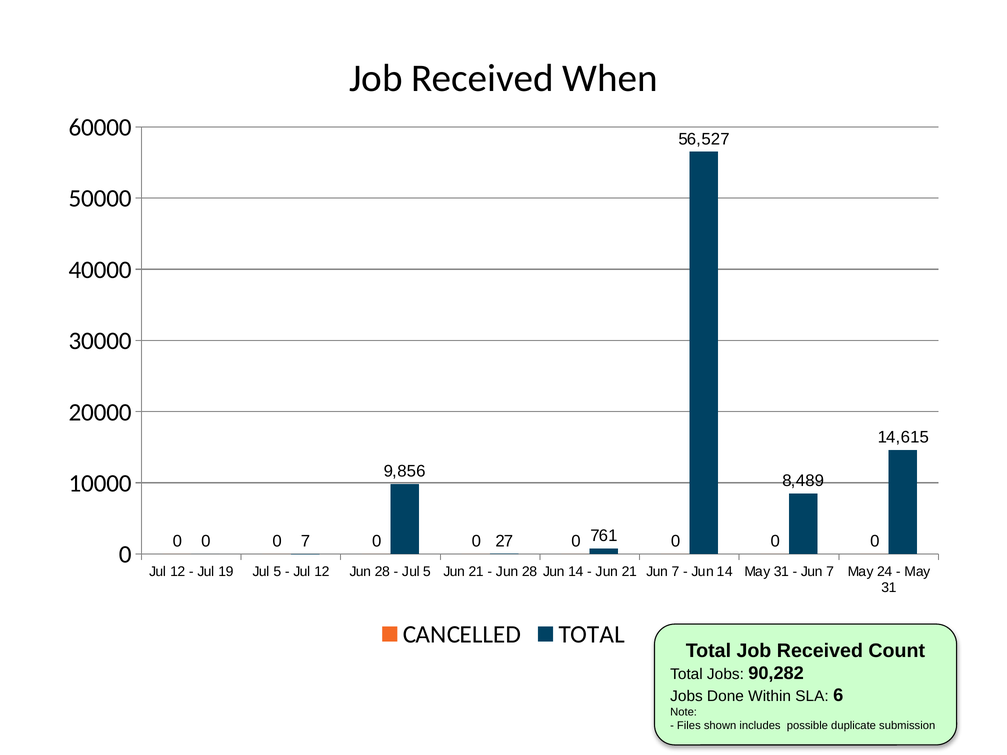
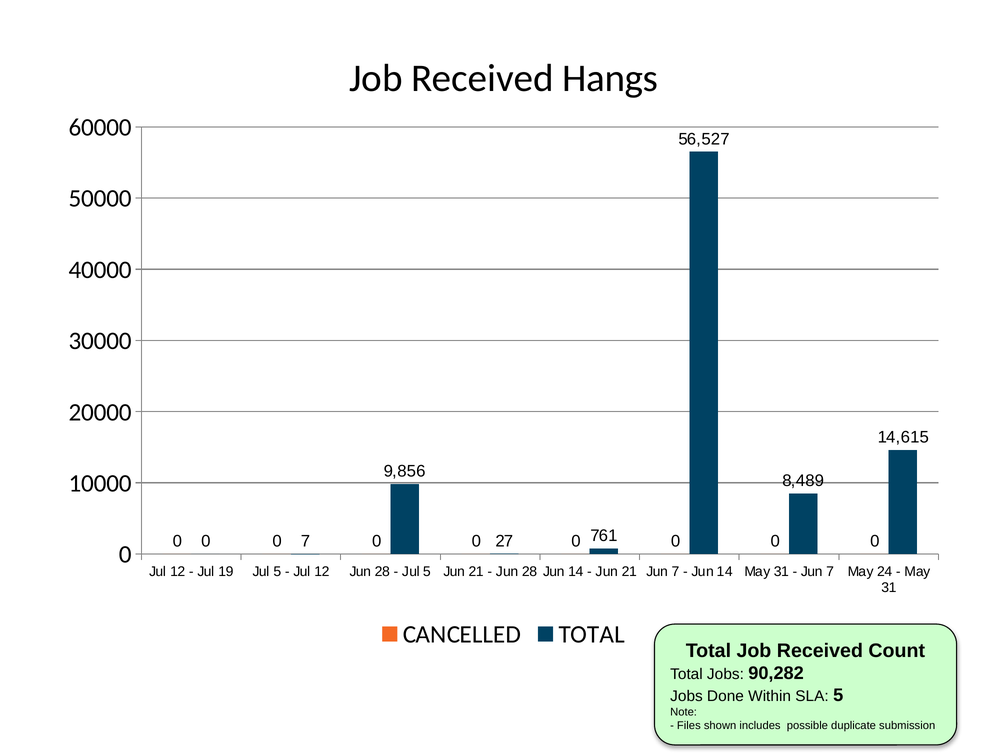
When: When -> Hangs
SLA 6: 6 -> 5
